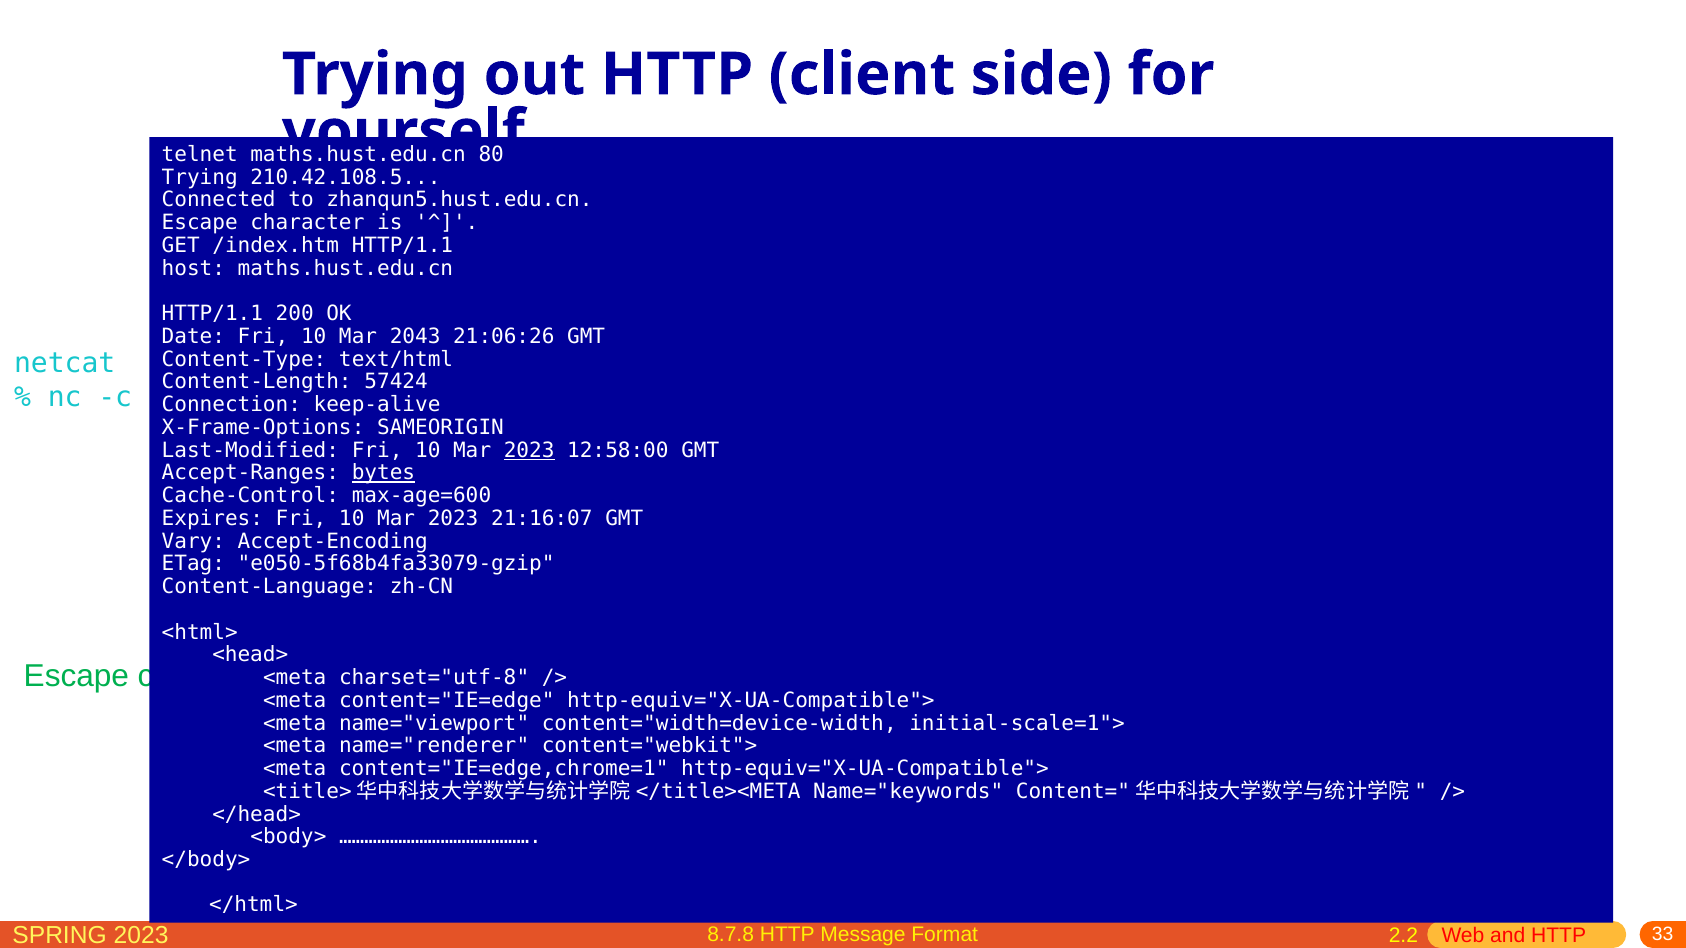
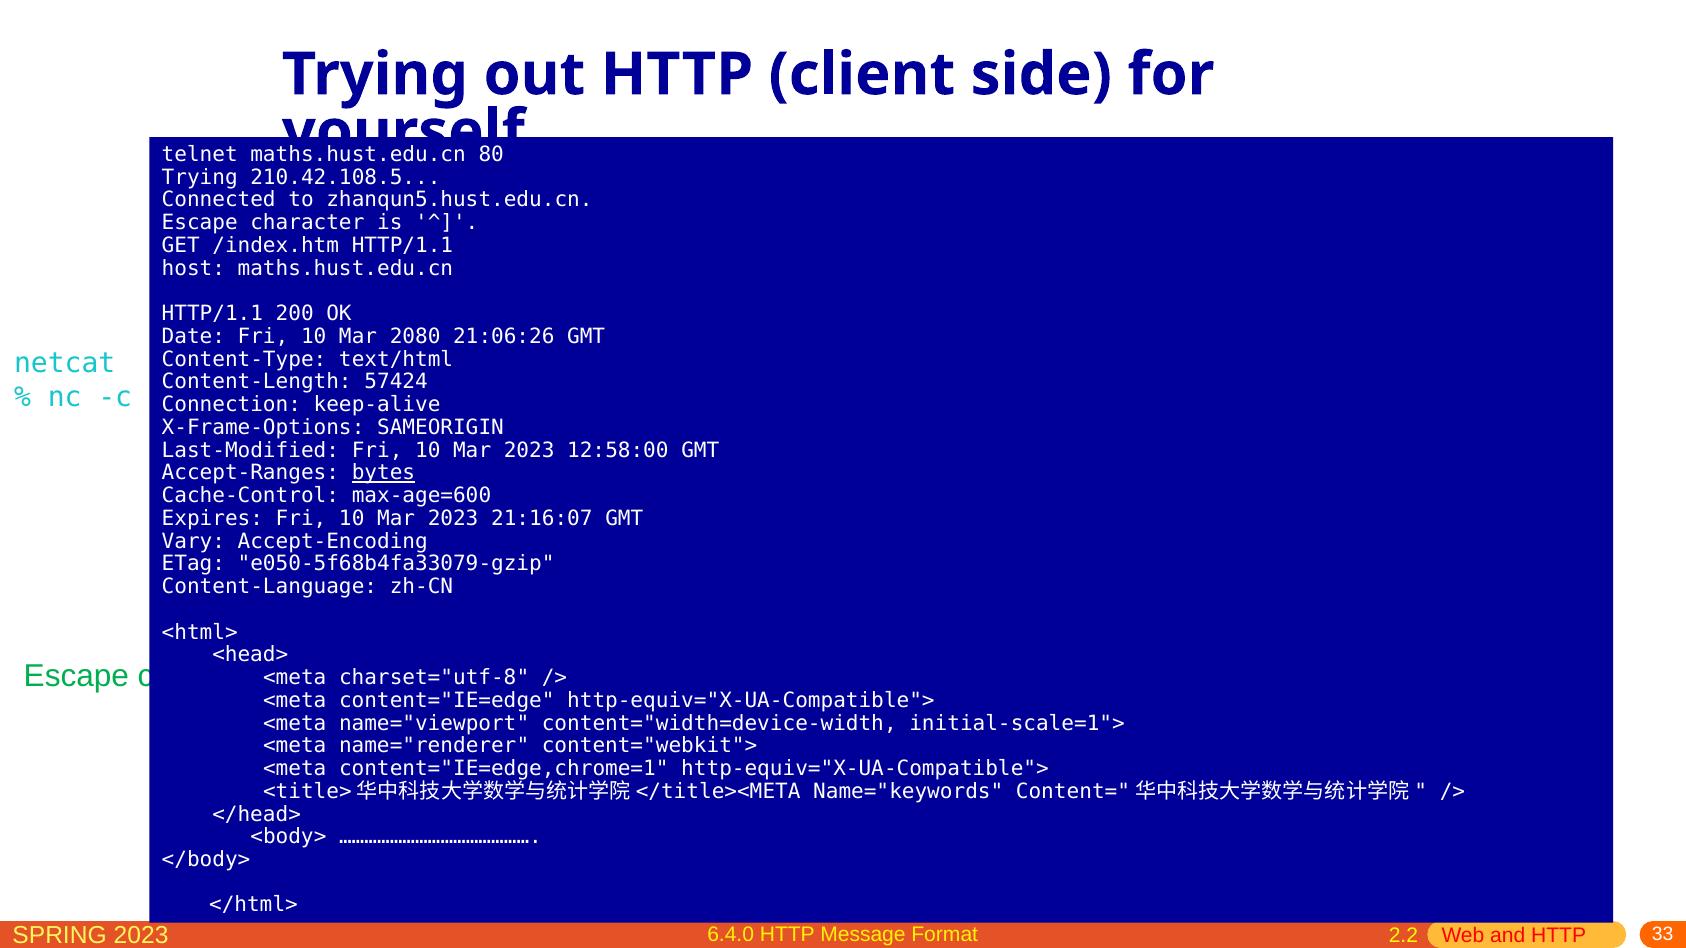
2043: 2043 -> 2080
2023 at (529, 450) underline: present -> none
8.7.8: 8.7.8 -> 6.4.0
